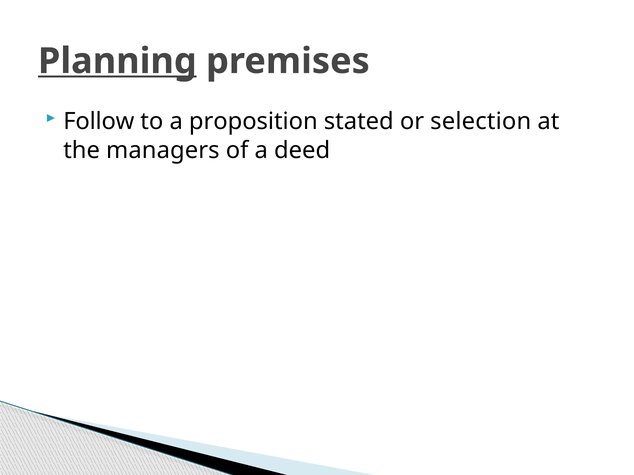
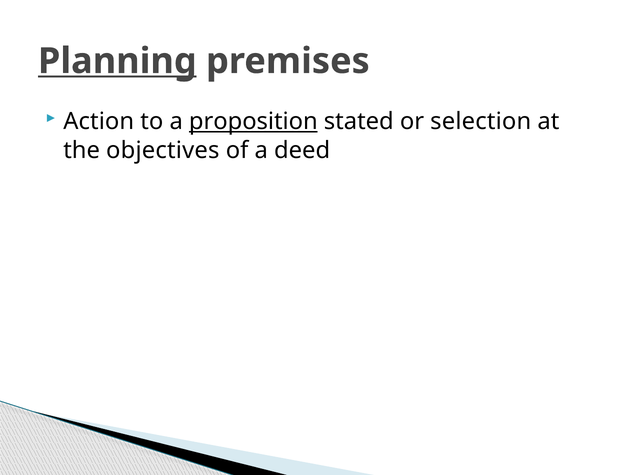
Follow: Follow -> Action
proposition underline: none -> present
managers: managers -> objectives
